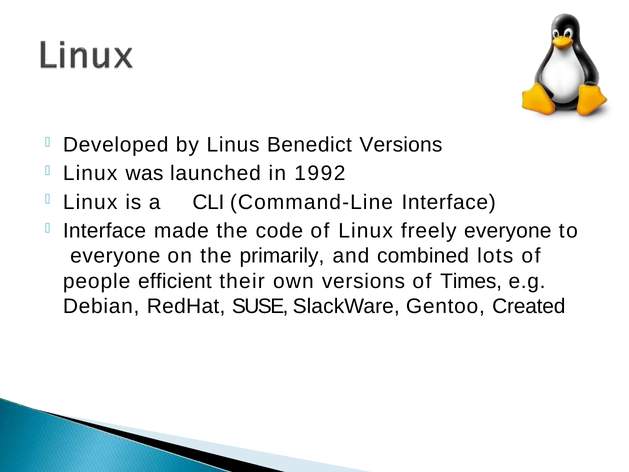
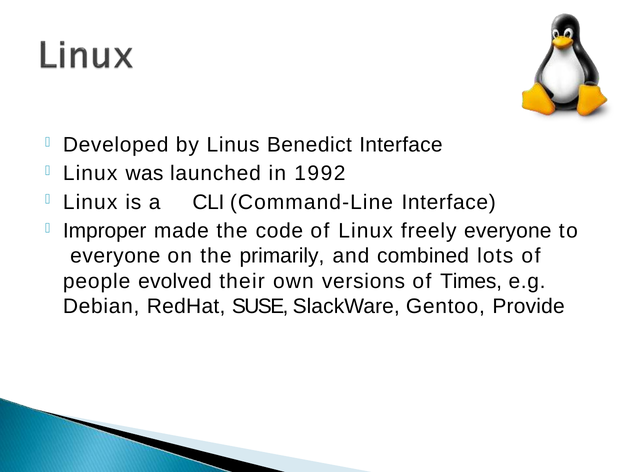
Benedict Versions: Versions -> Interface
Interface at (104, 231): Interface -> Improper
efficient: efficient -> evolved
Created: Created -> Provide
